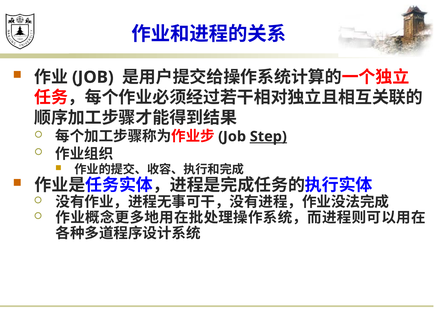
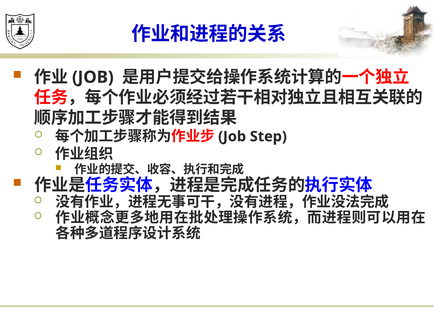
Step underline: present -> none
